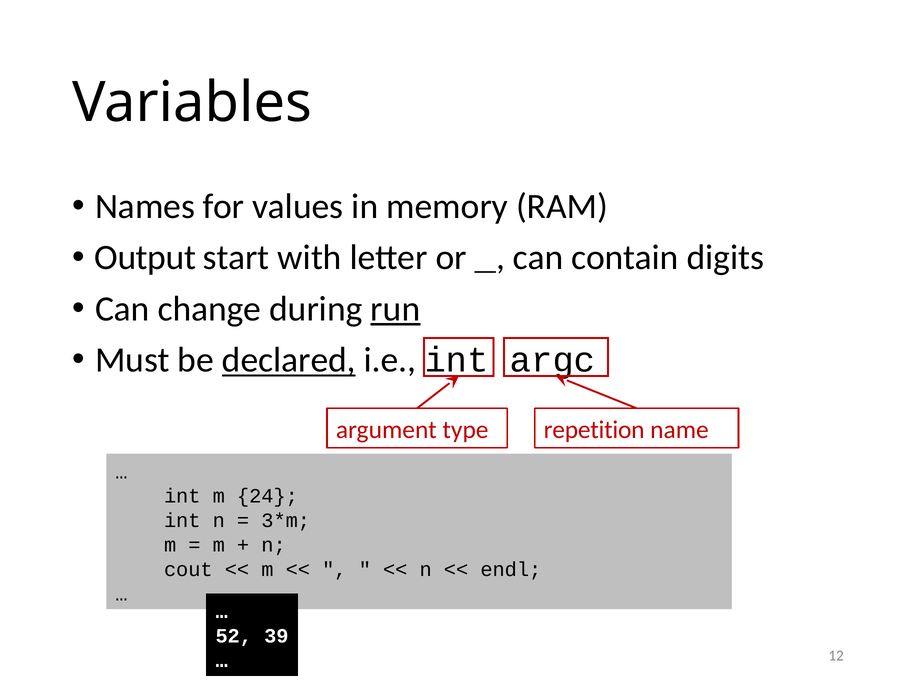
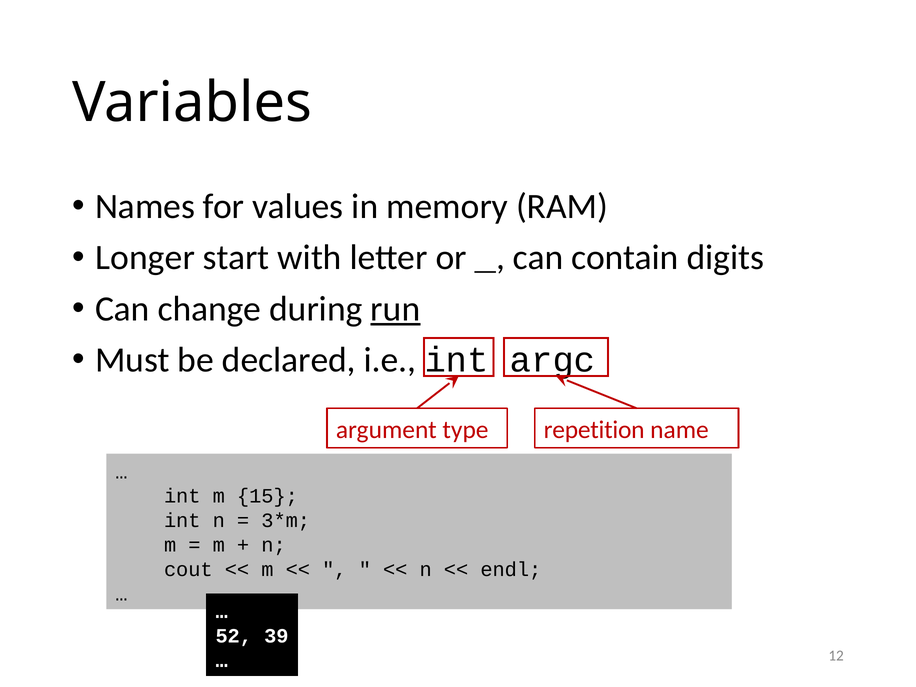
Output: Output -> Longer
declared underline: present -> none
24: 24 -> 15
